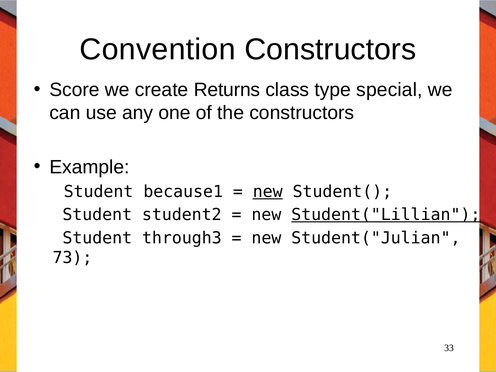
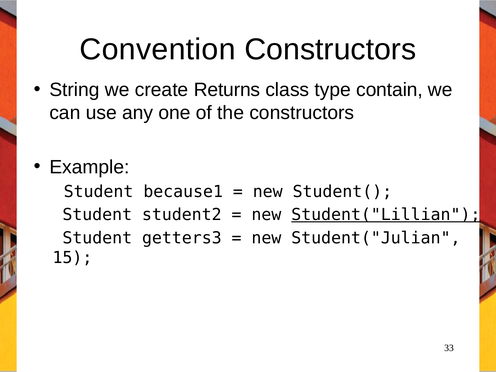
Score: Score -> String
special: special -> contain
new at (268, 192) underline: present -> none
through3: through3 -> getters3
73: 73 -> 15
